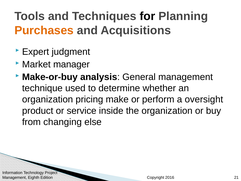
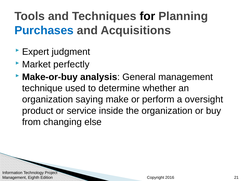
Purchases colour: orange -> blue
manager: manager -> perfectly
pricing: pricing -> saying
